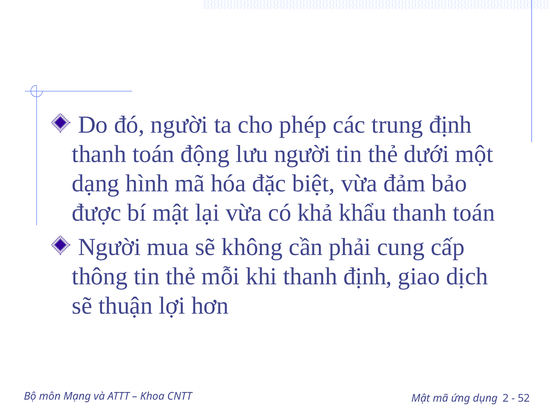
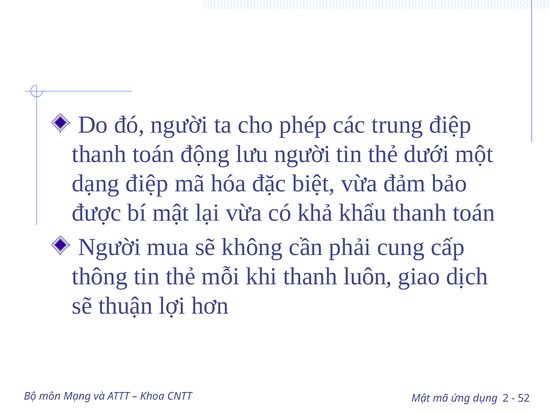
trung định: định -> điệp
dạng hình: hình -> điệp
thanh định: định -> luôn
